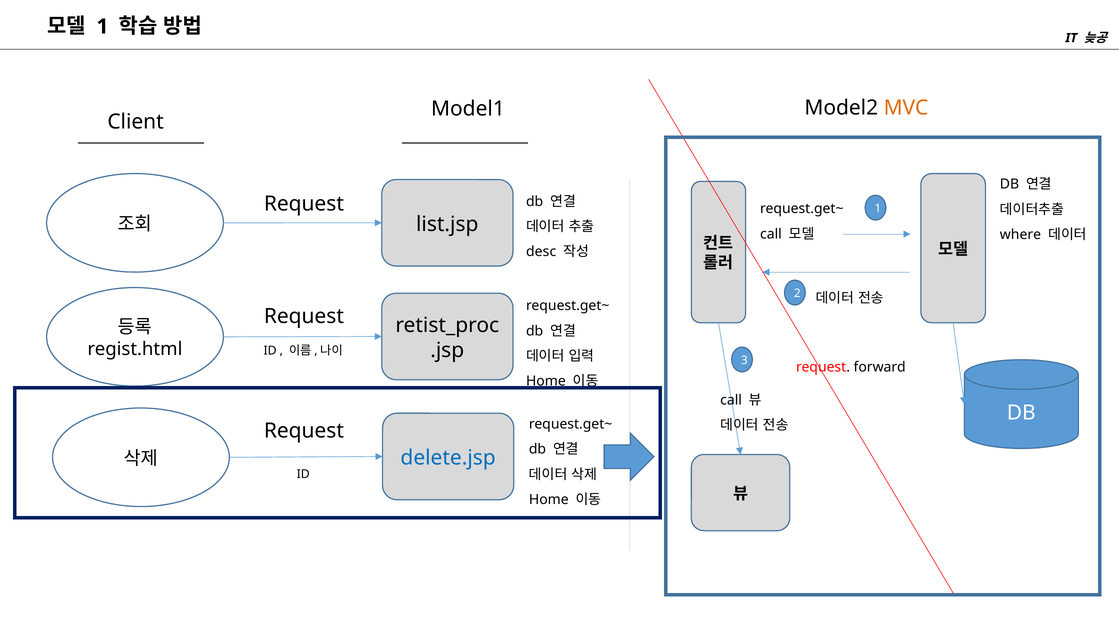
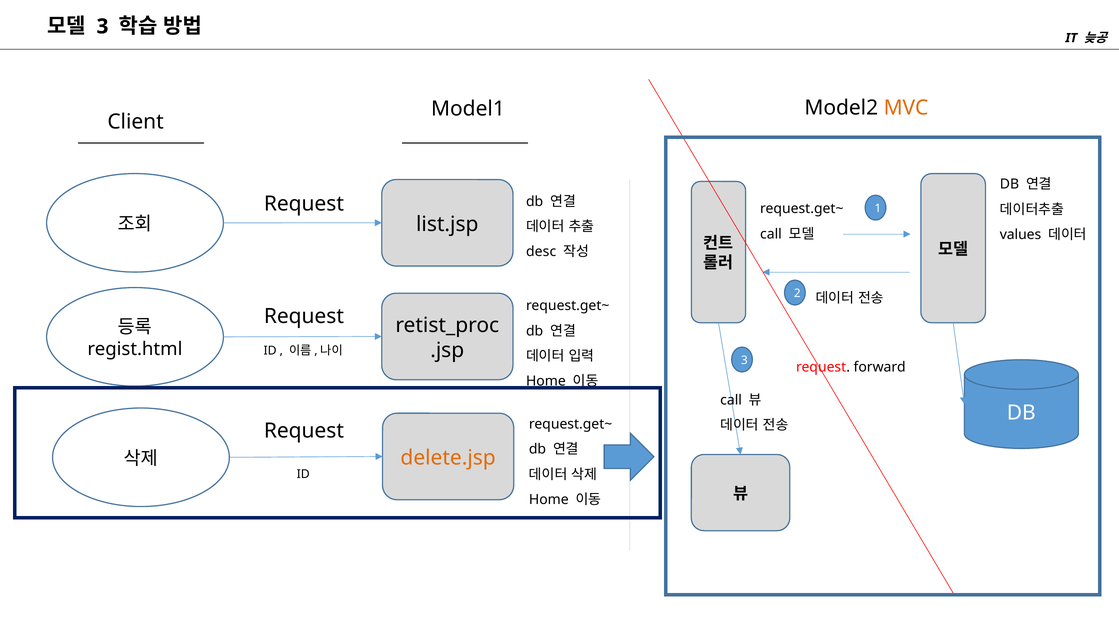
1 at (103, 26): 1 -> 3
where: where -> values
delete.jsp colour: blue -> orange
